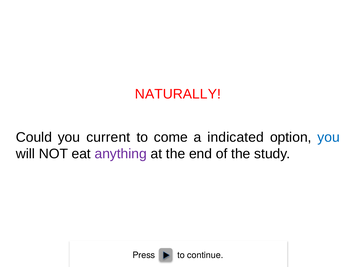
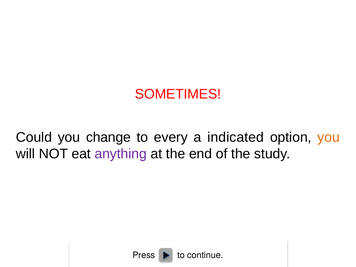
NATURALLY: NATURALLY -> SOMETIMES
current: current -> change
come: come -> every
you at (329, 137) colour: blue -> orange
